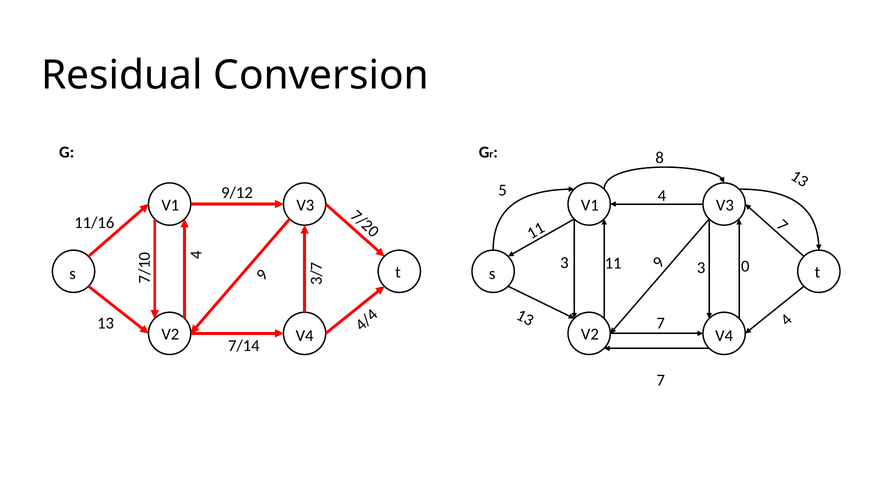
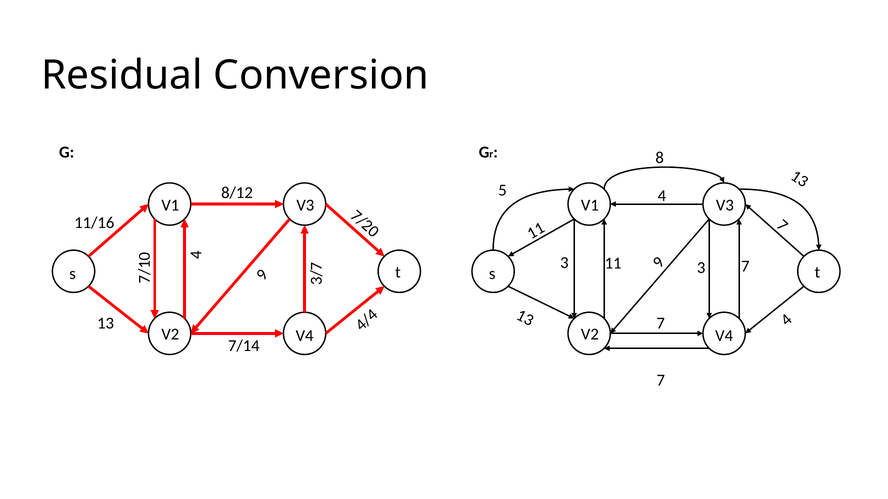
9/12: 9/12 -> 8/12
0 at (745, 267): 0 -> 7
